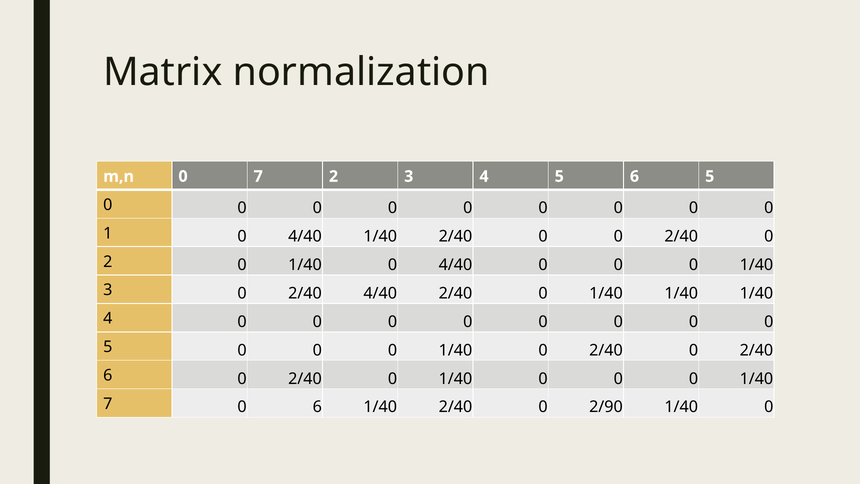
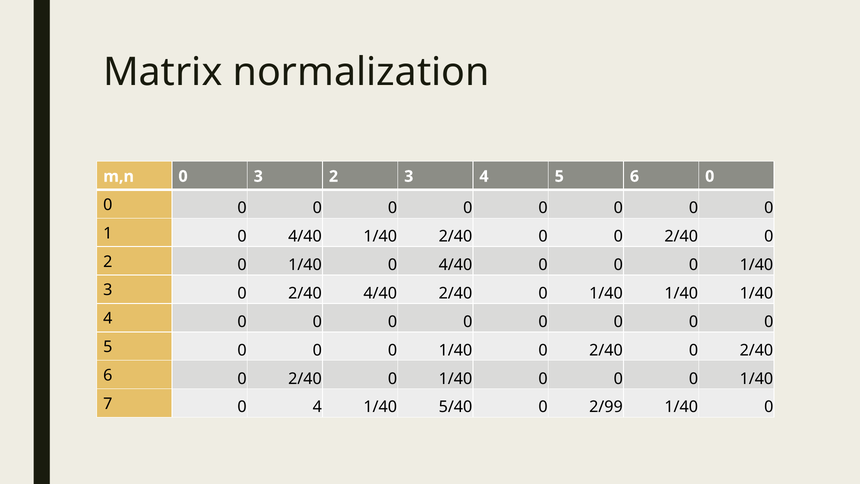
0 7: 7 -> 3
5 6 5: 5 -> 0
0 6: 6 -> 4
2/40 at (455, 407): 2/40 -> 5/40
2/90: 2/90 -> 2/99
